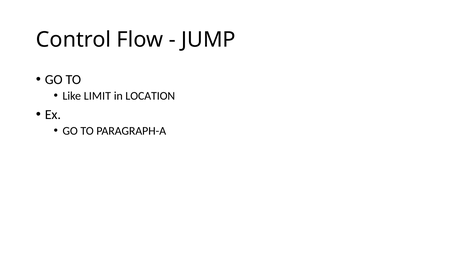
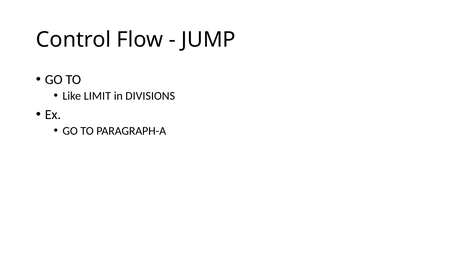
LOCATION: LOCATION -> DIVISIONS
